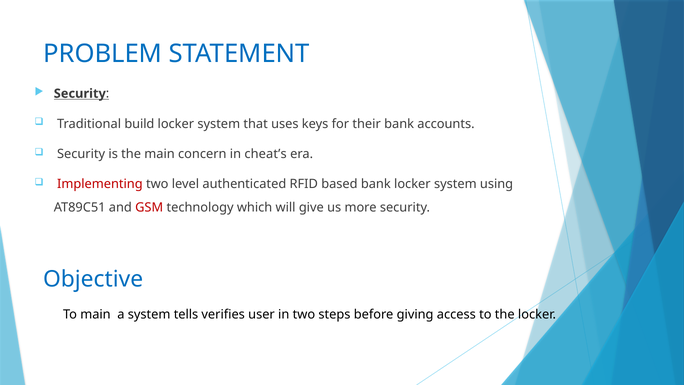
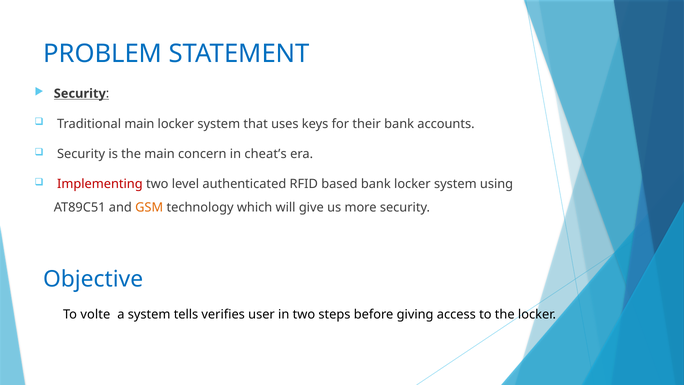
Traditional build: build -> main
GSM colour: red -> orange
To main: main -> volte
